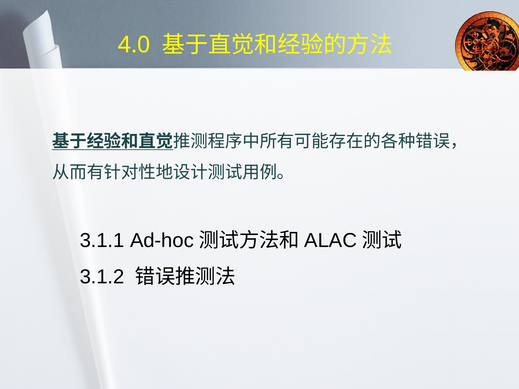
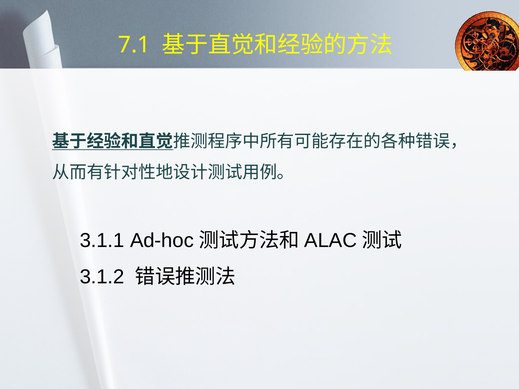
4.0: 4.0 -> 7.1
